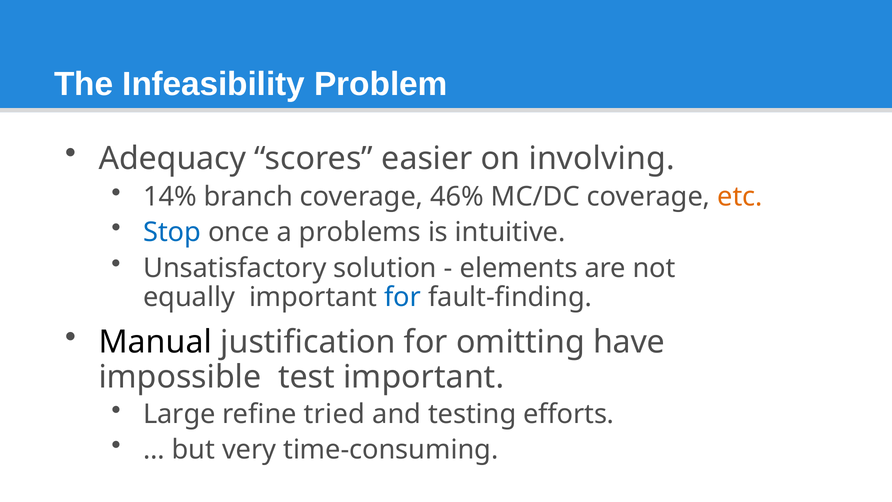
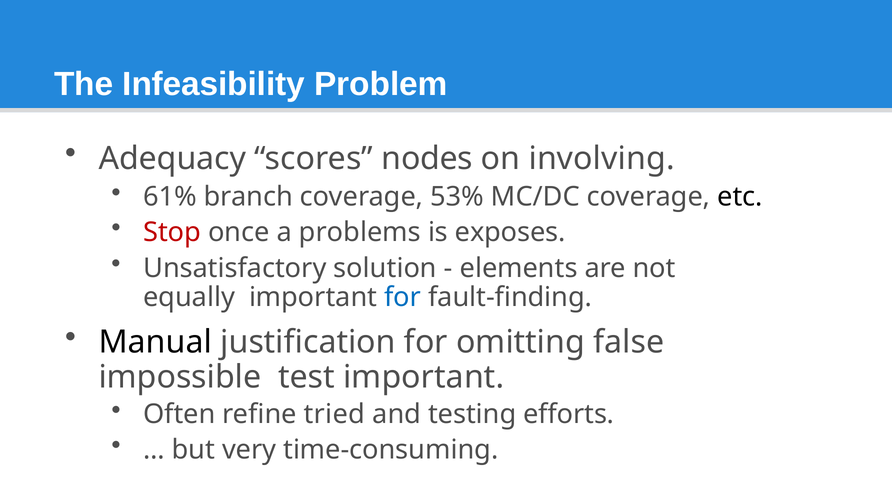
easier: easier -> nodes
14%: 14% -> 61%
46%: 46% -> 53%
etc colour: orange -> black
Stop colour: blue -> red
intuitive: intuitive -> exposes
have: have -> false
Large: Large -> Often
